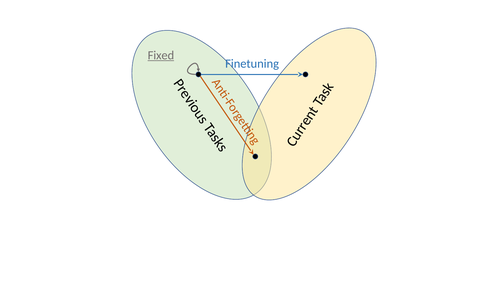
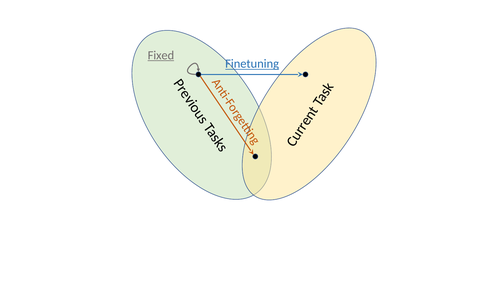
Finetuning underline: none -> present
